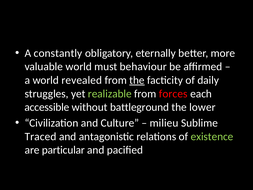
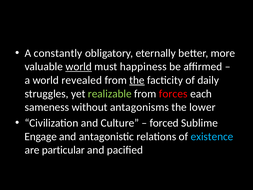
world at (79, 67) underline: none -> present
behaviour: behaviour -> happiness
accessible: accessible -> sameness
battleground: battleground -> antagonisms
milieu: milieu -> forced
Traced: Traced -> Engage
existence colour: light green -> light blue
